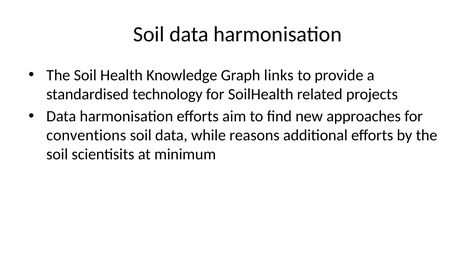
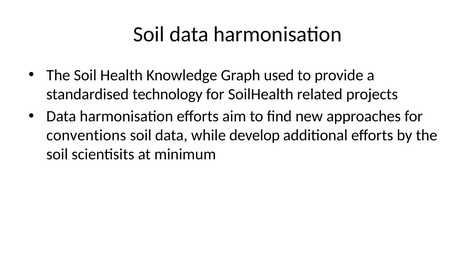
links: links -> used
reasons: reasons -> develop
